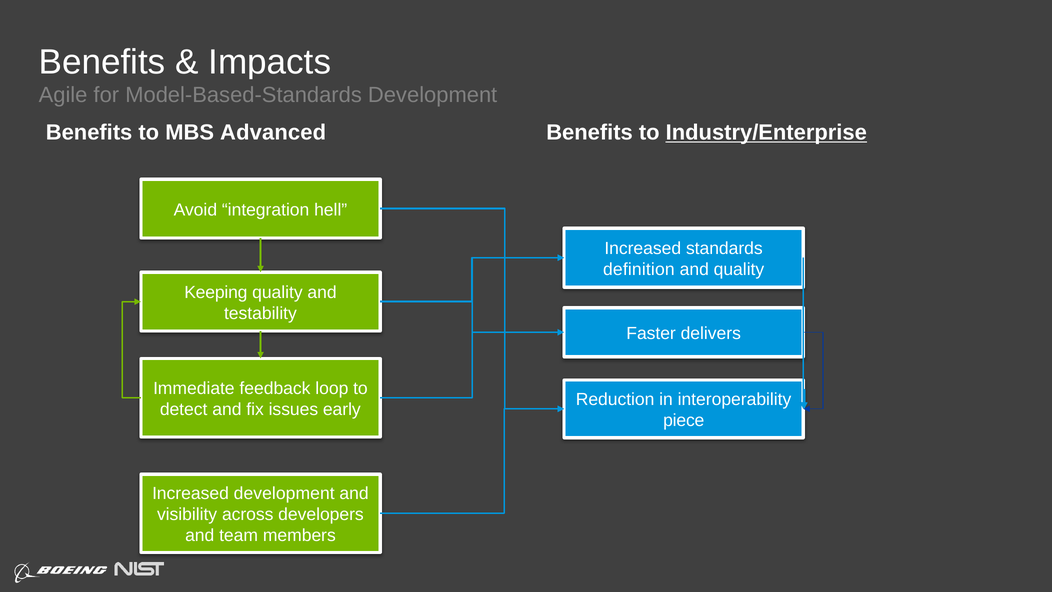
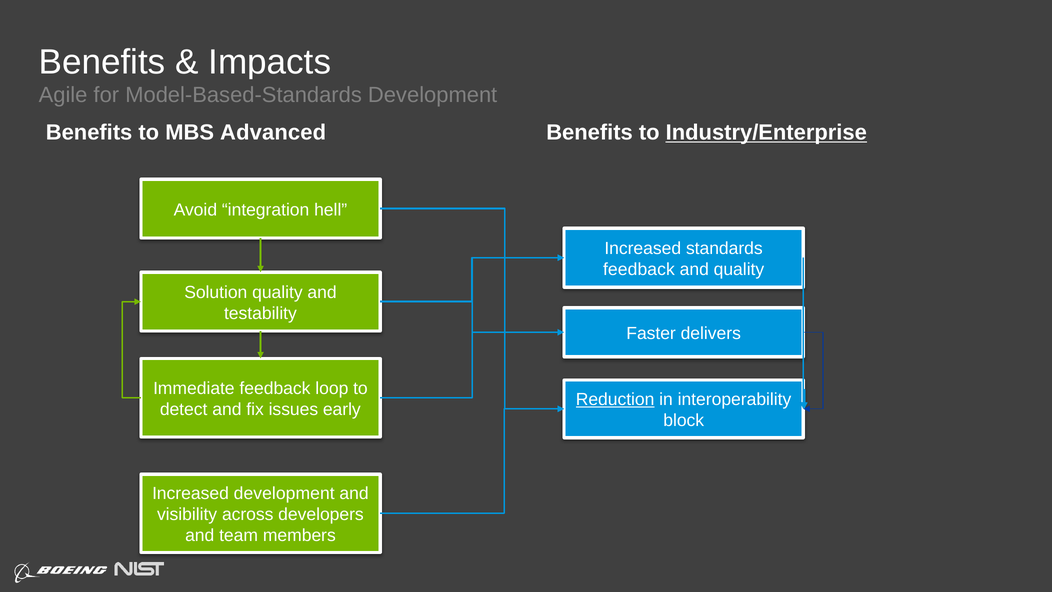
definition at (639, 269): definition -> feedback
Keeping: Keeping -> Solution
Reduction underline: none -> present
piece: piece -> block
